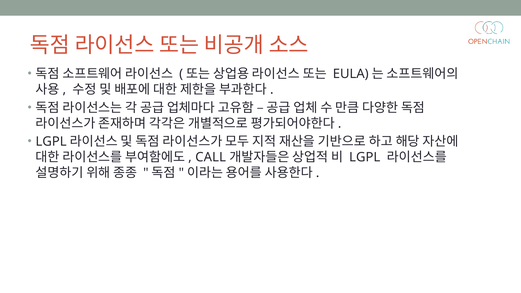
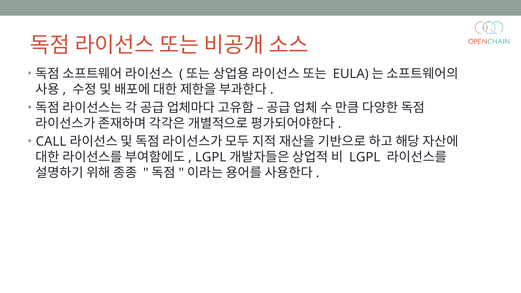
LGPL at (51, 142): LGPL -> CALL
CALL at (211, 157): CALL -> LGPL
